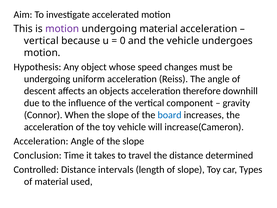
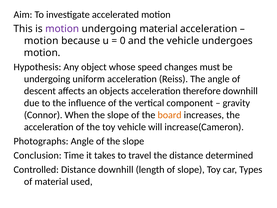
vertical at (41, 41): vertical -> motion
board colour: blue -> orange
Acceleration at (41, 141): Acceleration -> Photographs
Distance intervals: intervals -> downhill
